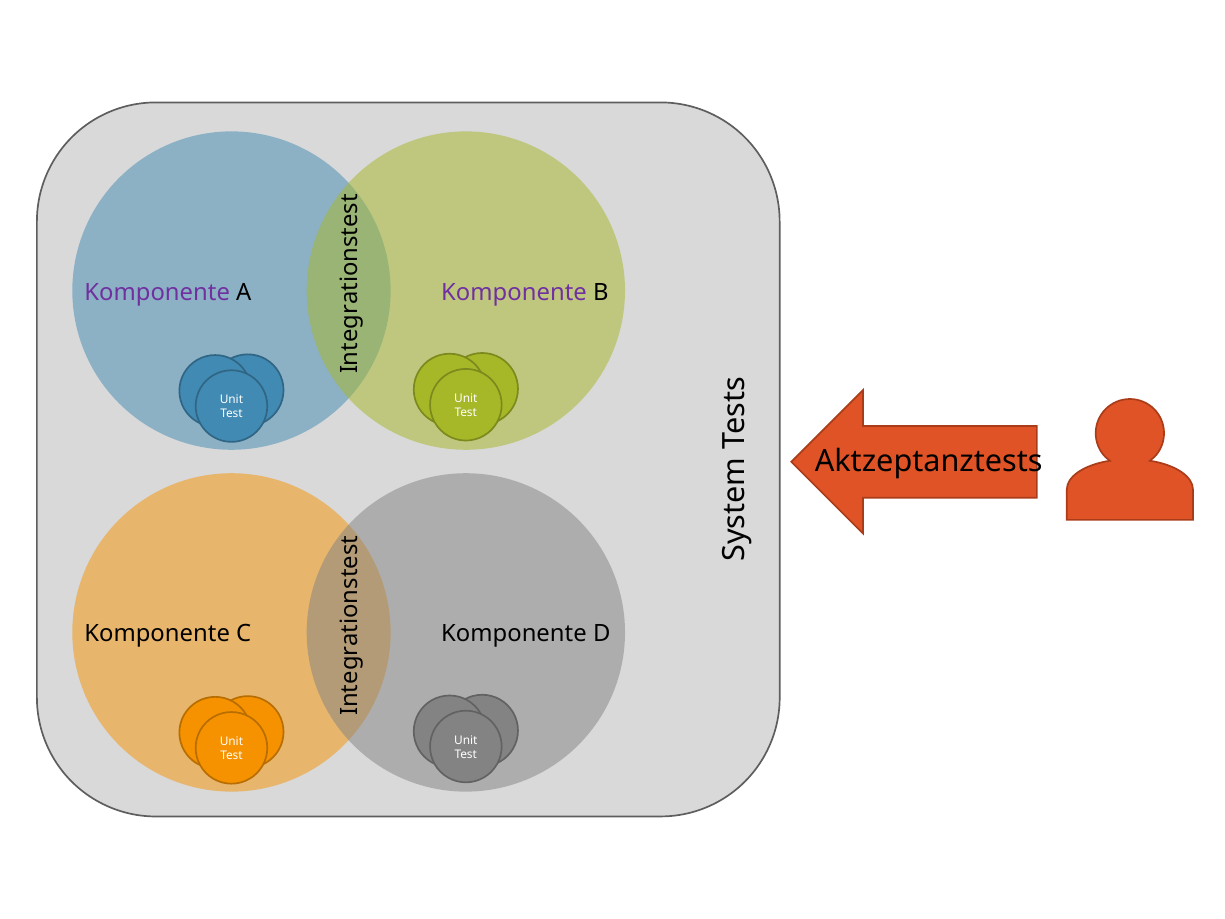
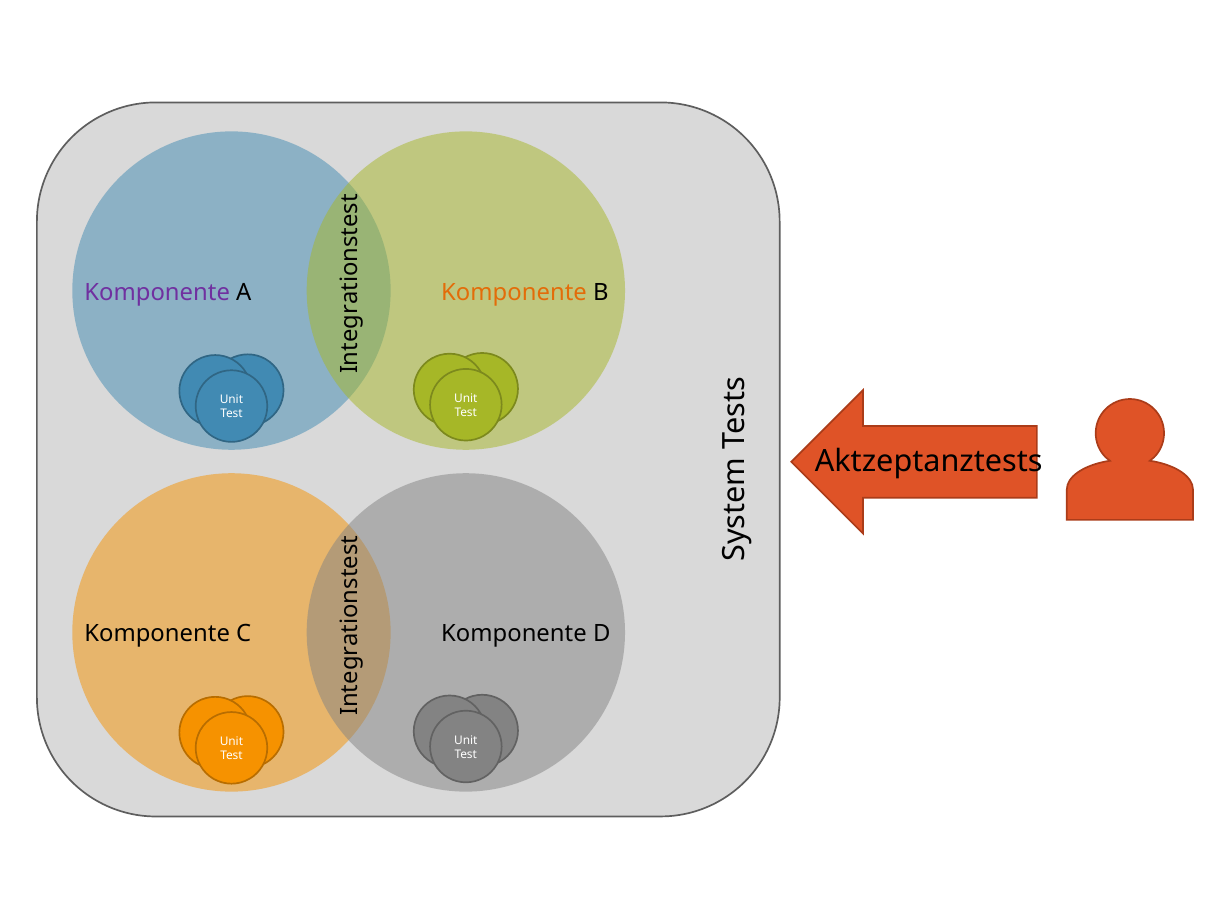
Komponente at (514, 292) colour: purple -> orange
